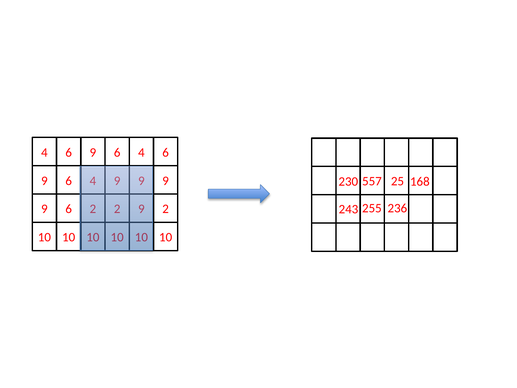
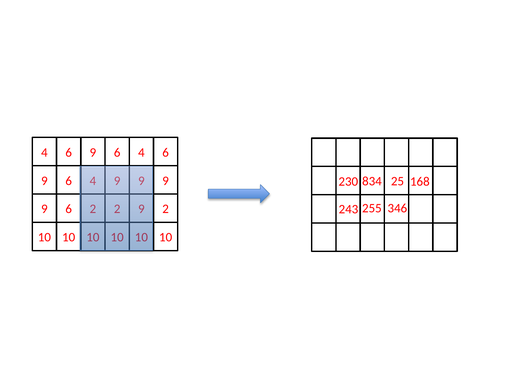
557: 557 -> 834
236: 236 -> 346
